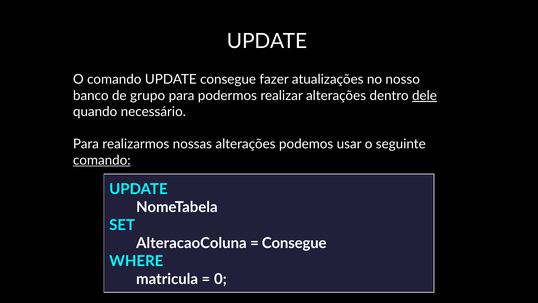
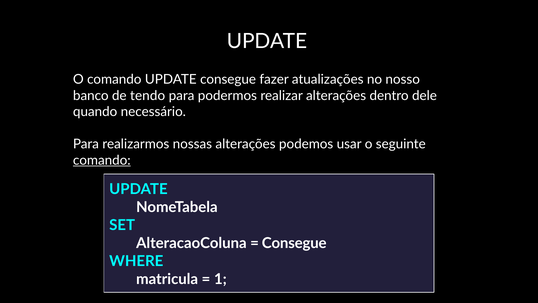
grupo: grupo -> tendo
dele underline: present -> none
0: 0 -> 1
